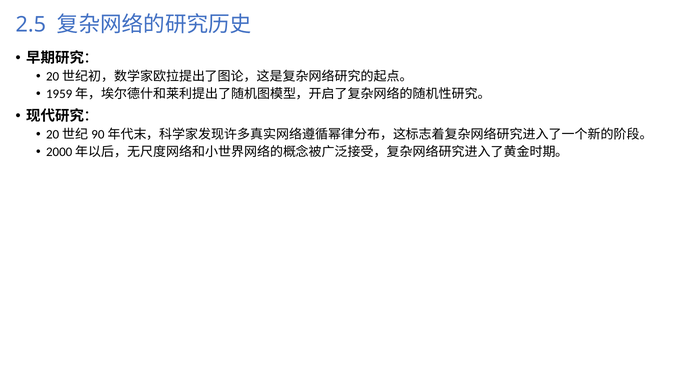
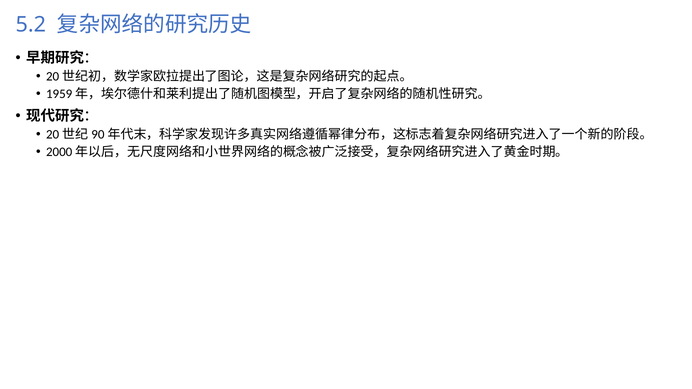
2.5: 2.5 -> 5.2
